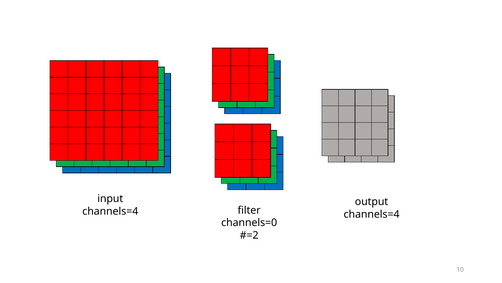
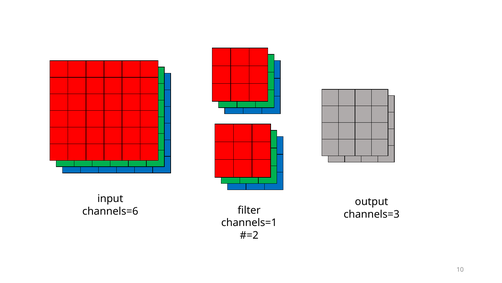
channels=4 at (110, 211): channels=4 -> channels=6
channels=4 at (372, 214): channels=4 -> channels=3
channels=0: channels=0 -> channels=1
